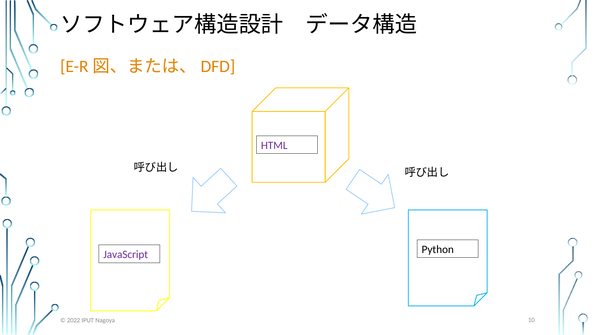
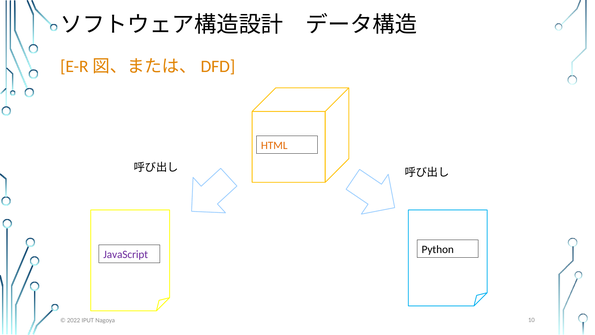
HTML colour: purple -> orange
